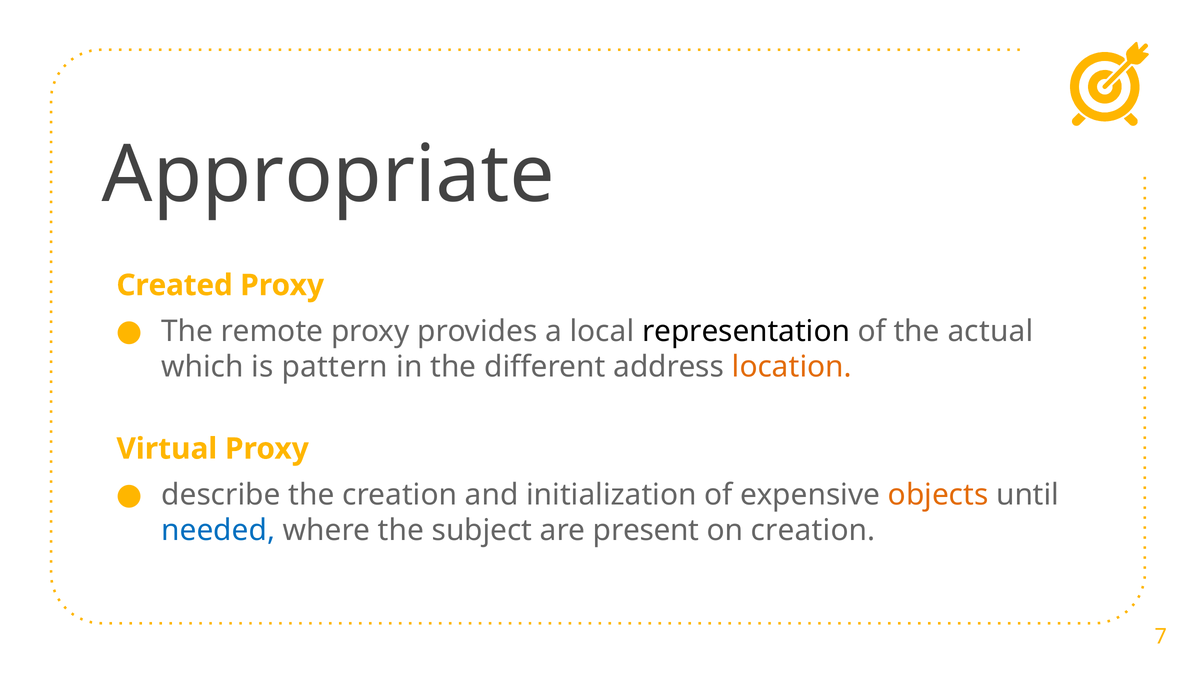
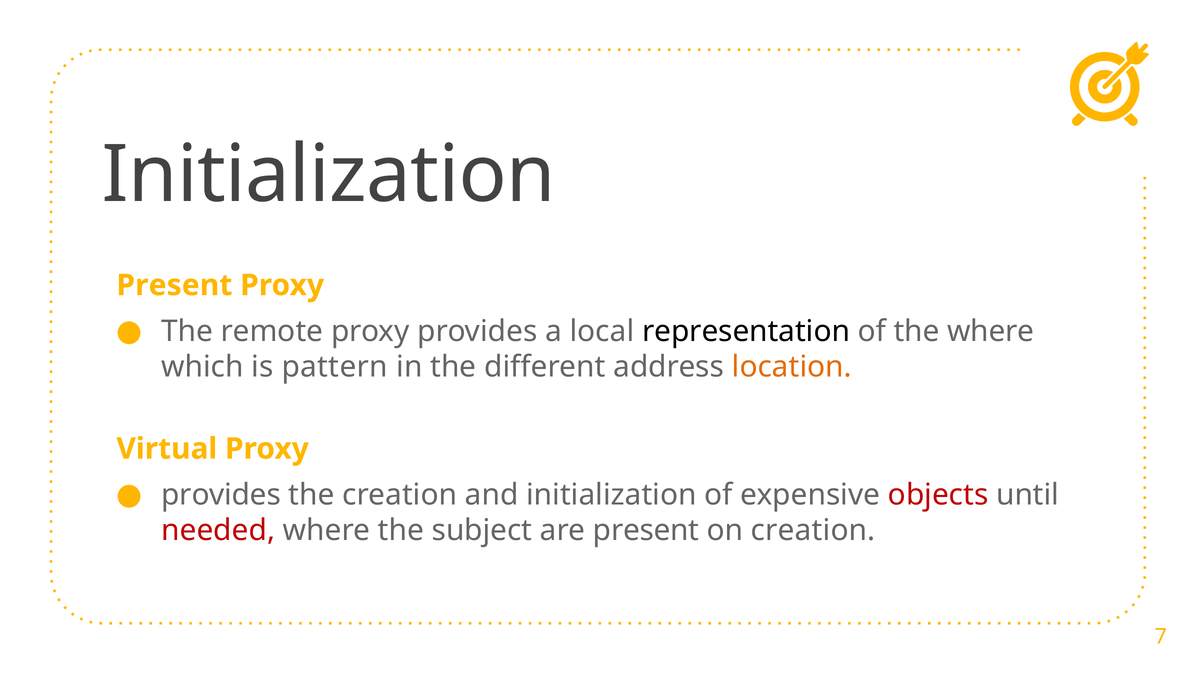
Appropriate at (328, 175): Appropriate -> Initialization
Created at (175, 285): Created -> Present
the actual: actual -> where
describe at (221, 495): describe -> provides
objects colour: orange -> red
needed colour: blue -> red
